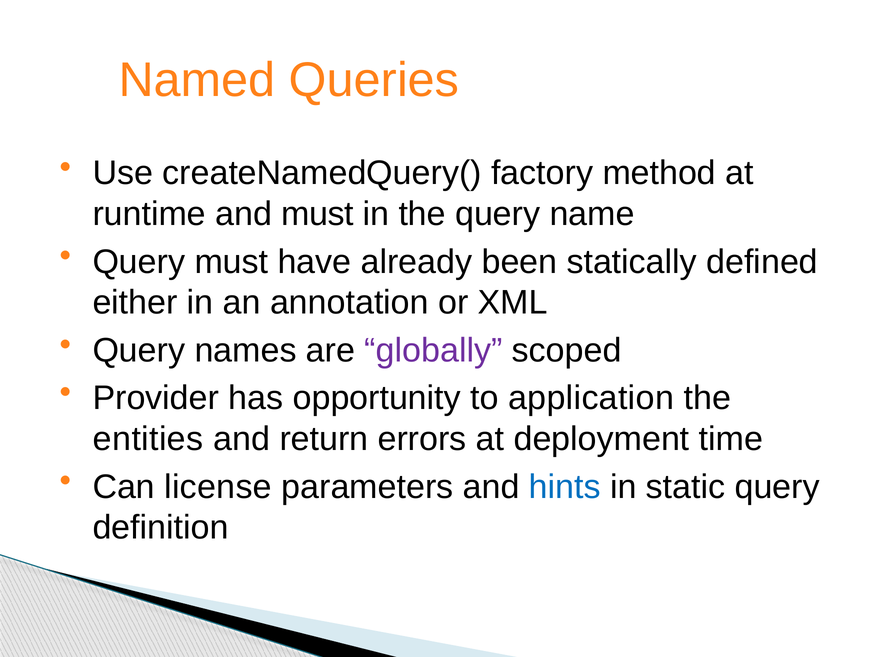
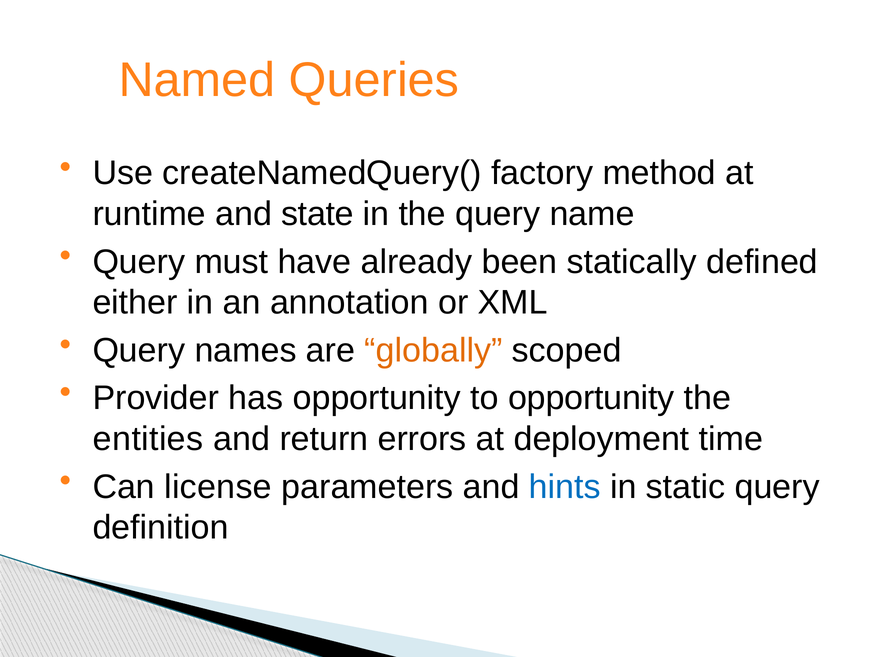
and must: must -> state
globally colour: purple -> orange
to application: application -> opportunity
